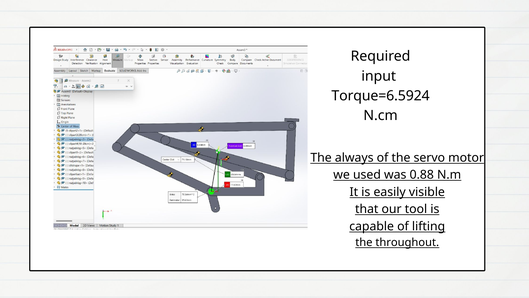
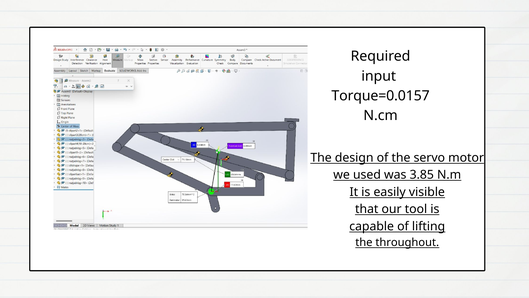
Torque=6.5924: Torque=6.5924 -> Torque=0.0157
always: always -> design
0.88: 0.88 -> 3.85
